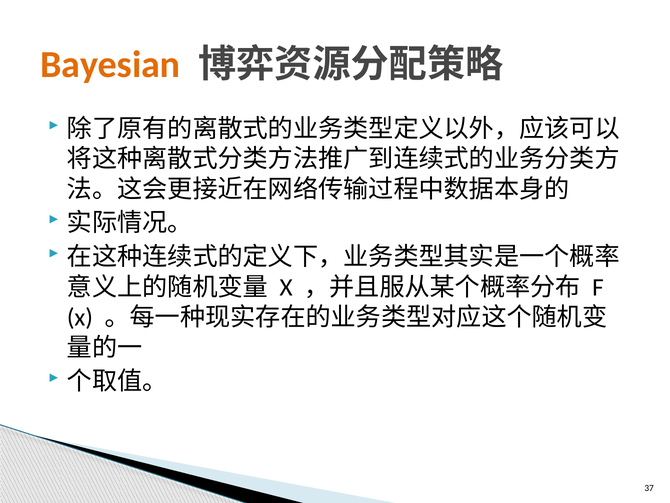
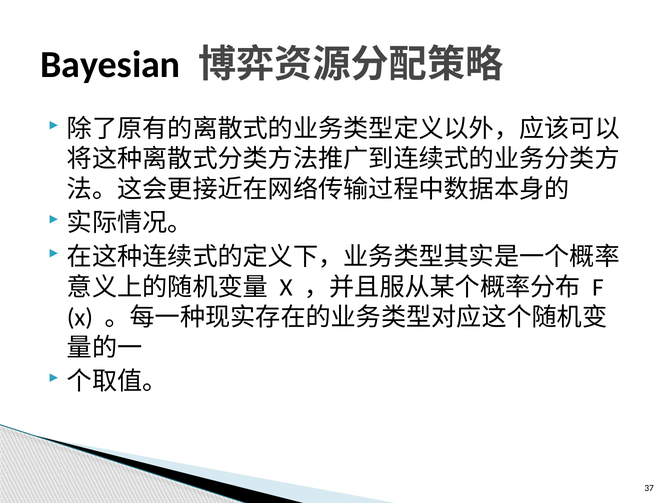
Bayesian colour: orange -> black
